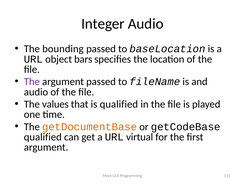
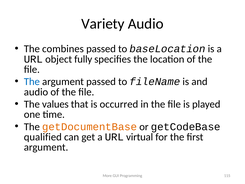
Integer: Integer -> Variety
bounding: bounding -> combines
bars: bars -> fully
The at (32, 82) colour: purple -> blue
is qualified: qualified -> occurred
